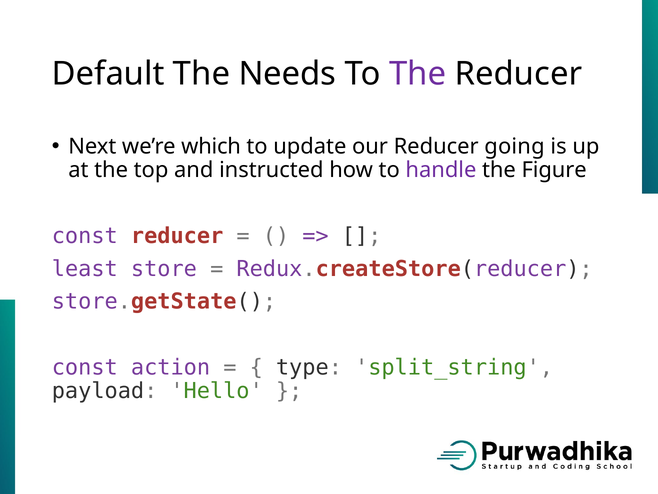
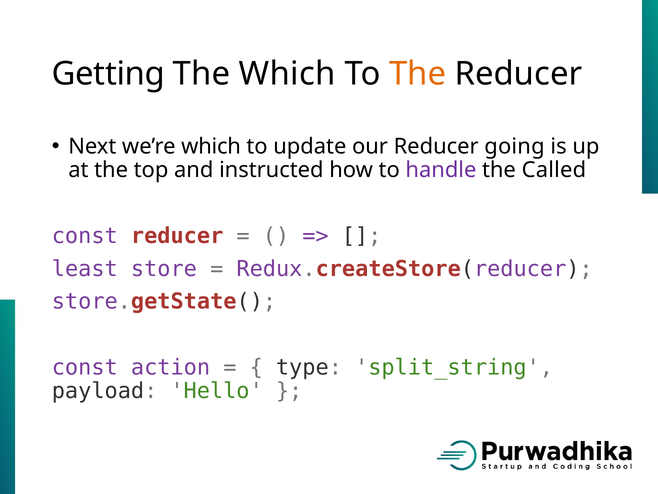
Default: Default -> Getting
The Needs: Needs -> Which
The at (418, 74) colour: purple -> orange
Figure: Figure -> Called
